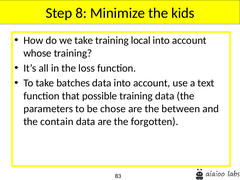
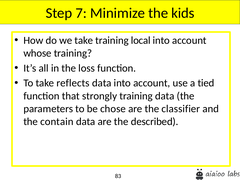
8: 8 -> 7
batches: batches -> reflects
text: text -> tied
possible: possible -> strongly
between: between -> classifier
forgotten: forgotten -> described
